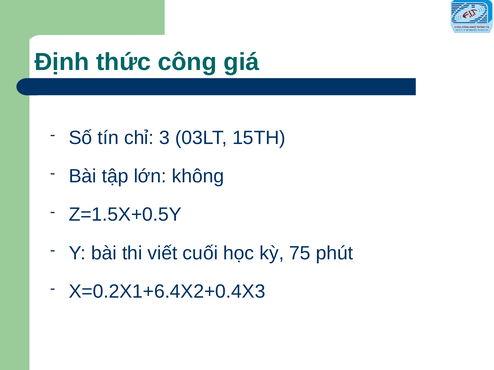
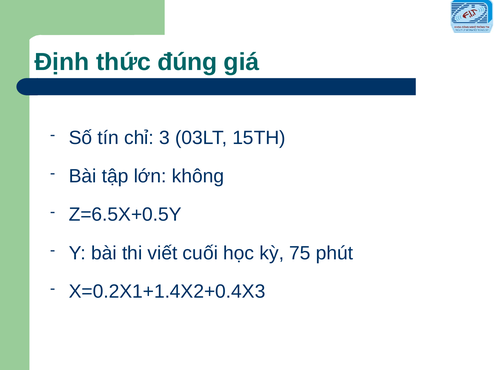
công: công -> đúng
Z=1.5X+0.5Y: Z=1.5X+0.5Y -> Z=6.5X+0.5Y
X=0.2X1+6.4X2+0.4X3: X=0.2X1+6.4X2+0.4X3 -> X=0.2X1+1.4X2+0.4X3
